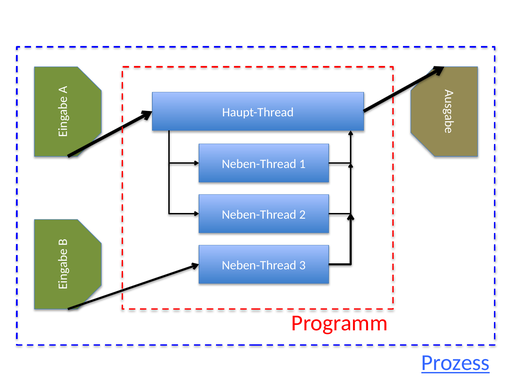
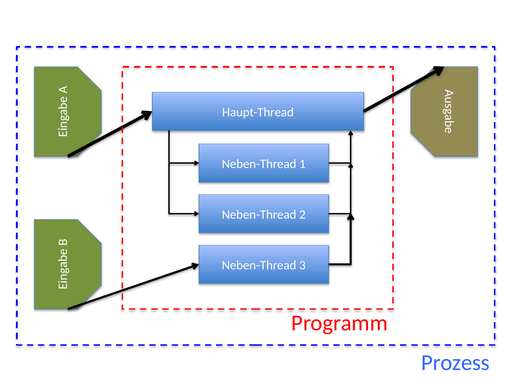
Prozess underline: present -> none
